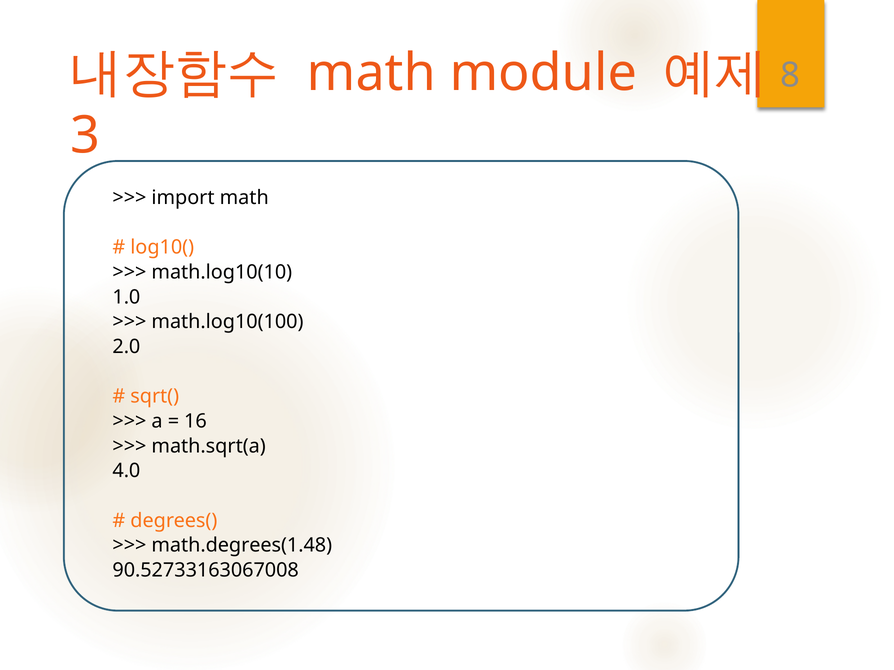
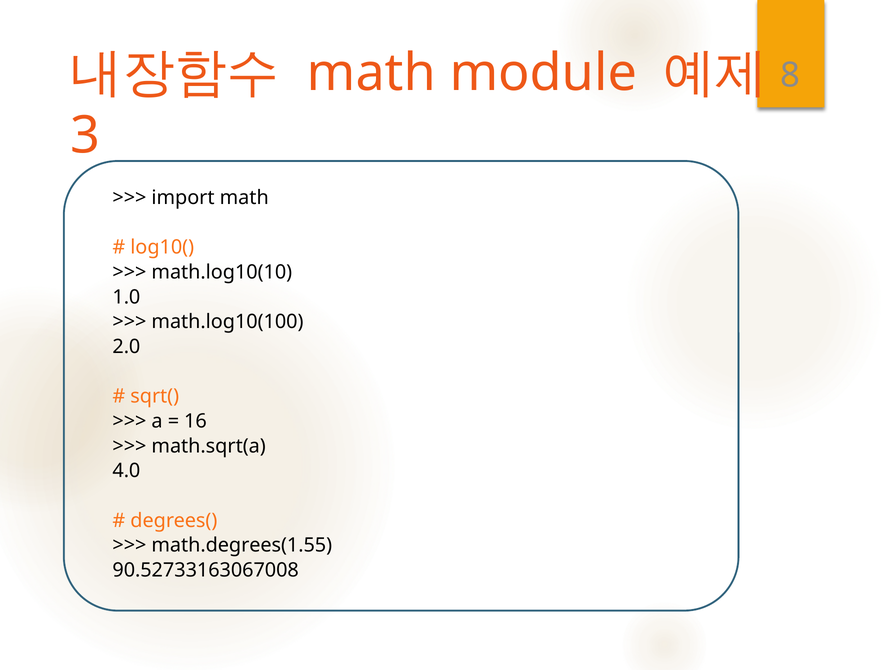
math.degrees(1.48: math.degrees(1.48 -> math.degrees(1.55
